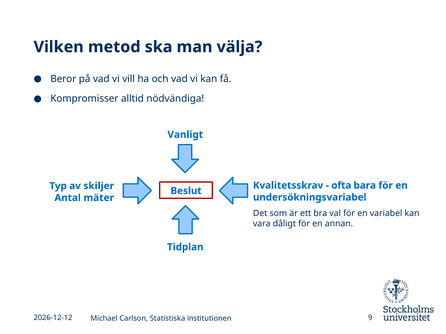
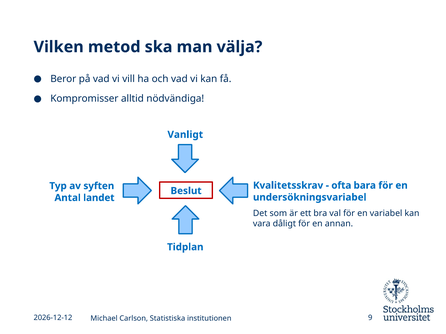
skiljer: skiljer -> syften
mäter: mäter -> landet
